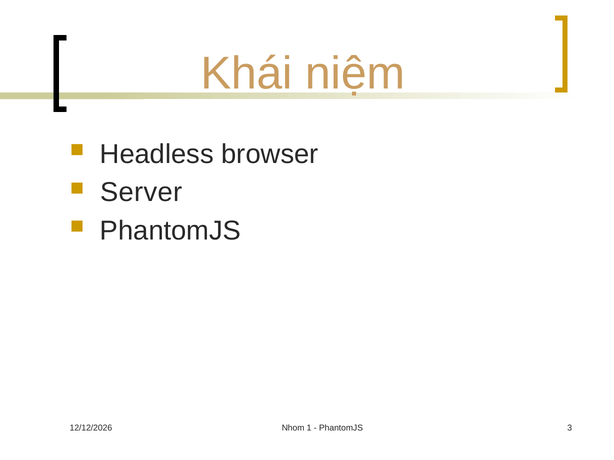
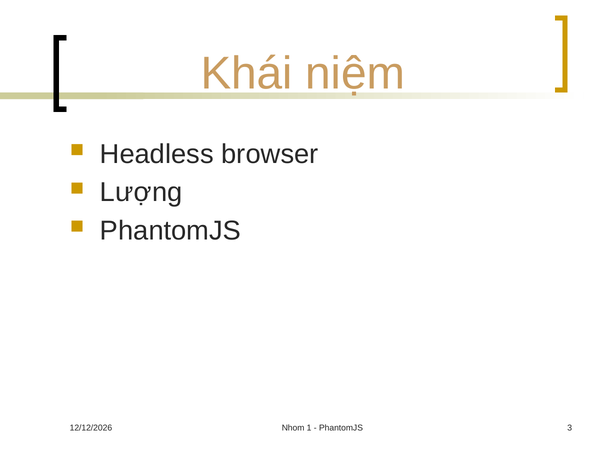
Server: Server -> Lượng
